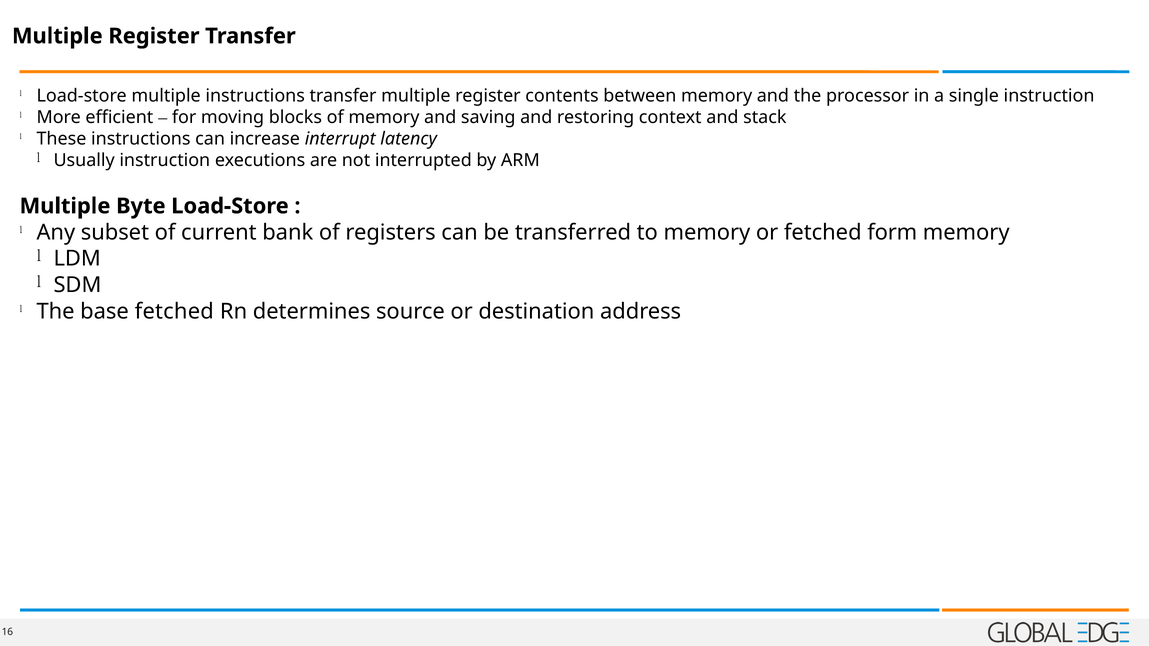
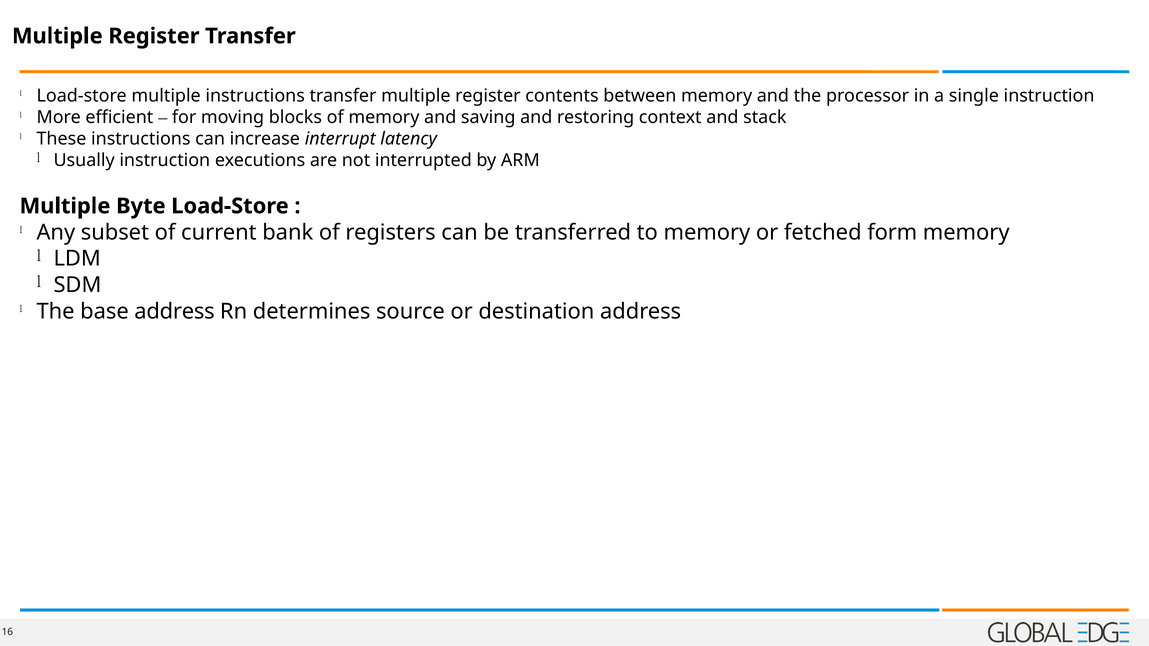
base fetched: fetched -> address
